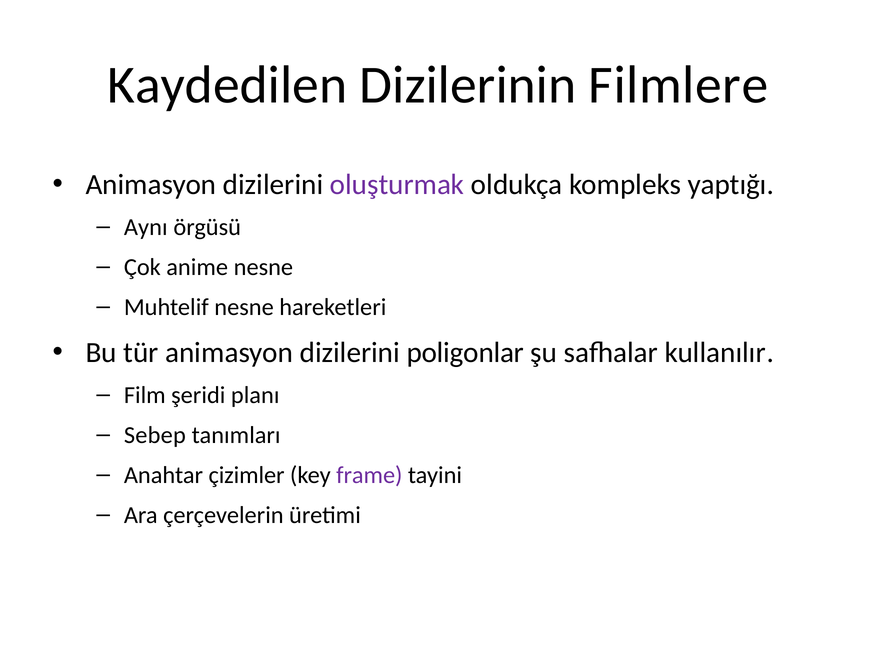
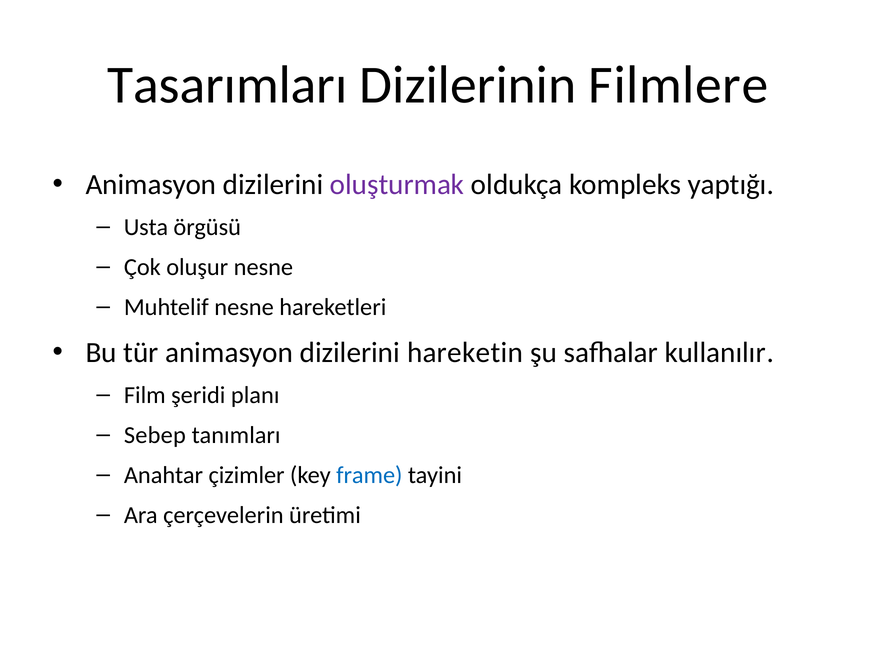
Kaydedilen: Kaydedilen -> Tasarımları
Aynı: Aynı -> Usta
anime: anime -> oluşur
poligonlar: poligonlar -> hareketin
frame colour: purple -> blue
